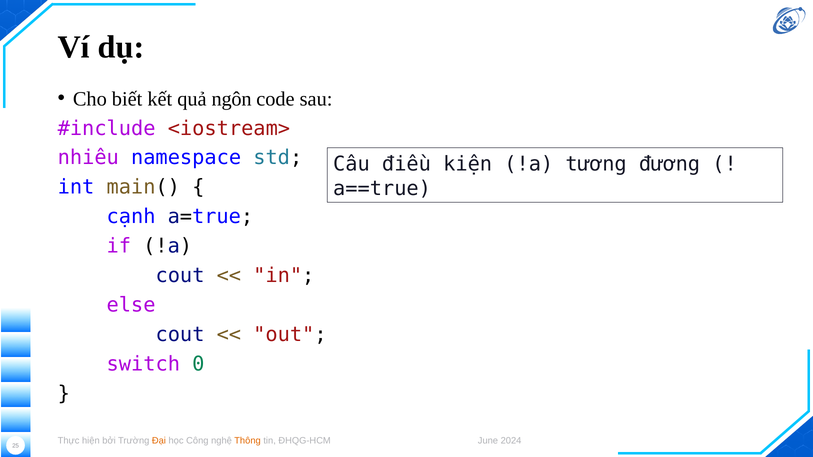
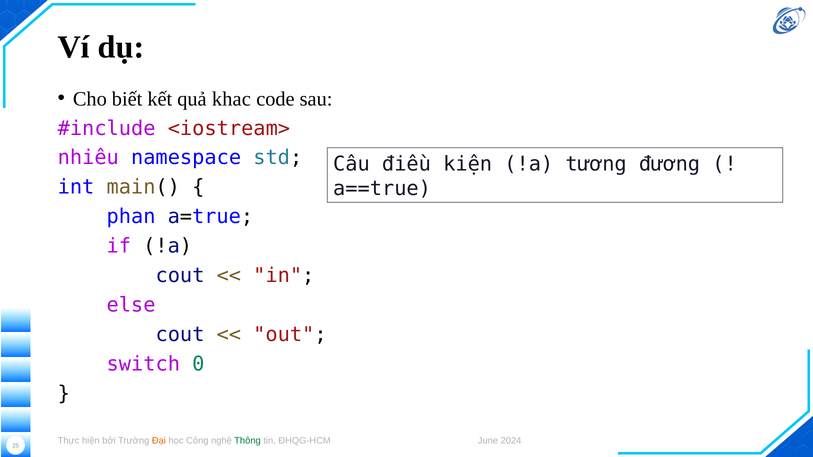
ngôn: ngôn -> khac
cạnh: cạnh -> phan
Thông colour: orange -> green
